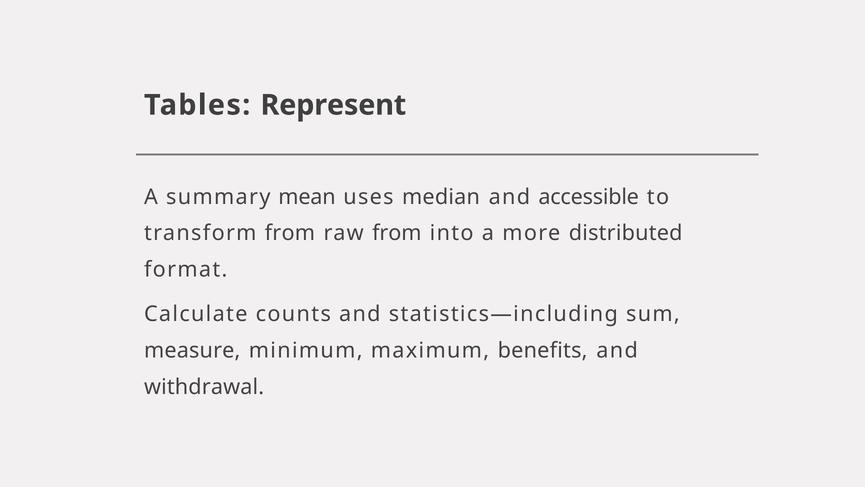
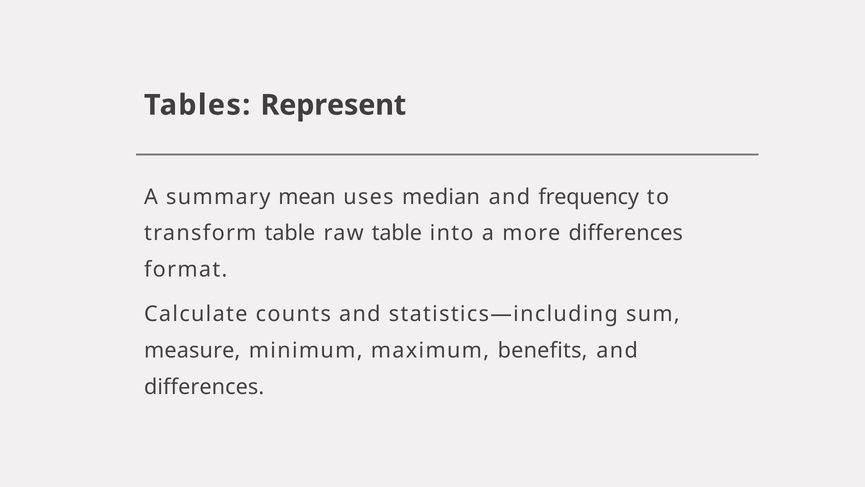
accessible: accessible -> frequency
transform from: from -> table
raw from: from -> table
more distributed: distributed -> differences
withdrawal at (204, 387): withdrawal -> differences
